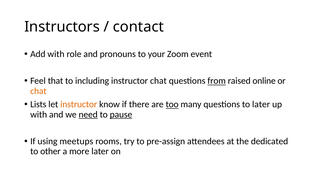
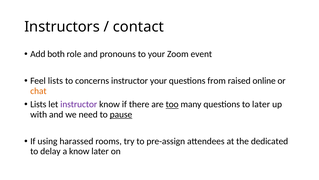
Add with: with -> both
Feel that: that -> lists
including: including -> concerns
instructor chat: chat -> your
from underline: present -> none
instructor at (79, 104) colour: orange -> purple
need underline: present -> none
meetups: meetups -> harassed
other: other -> delay
a more: more -> know
